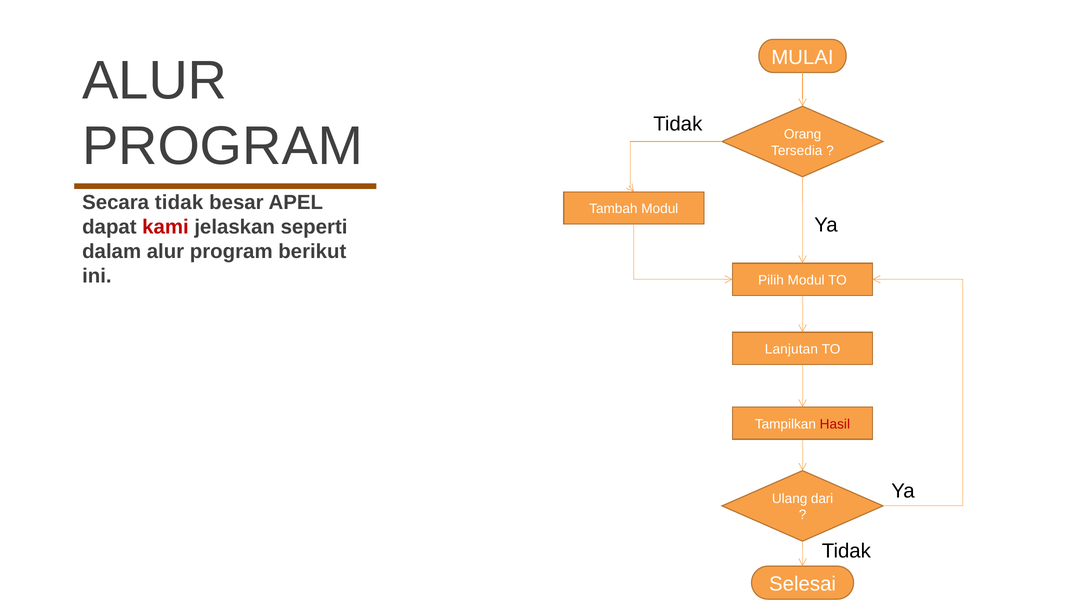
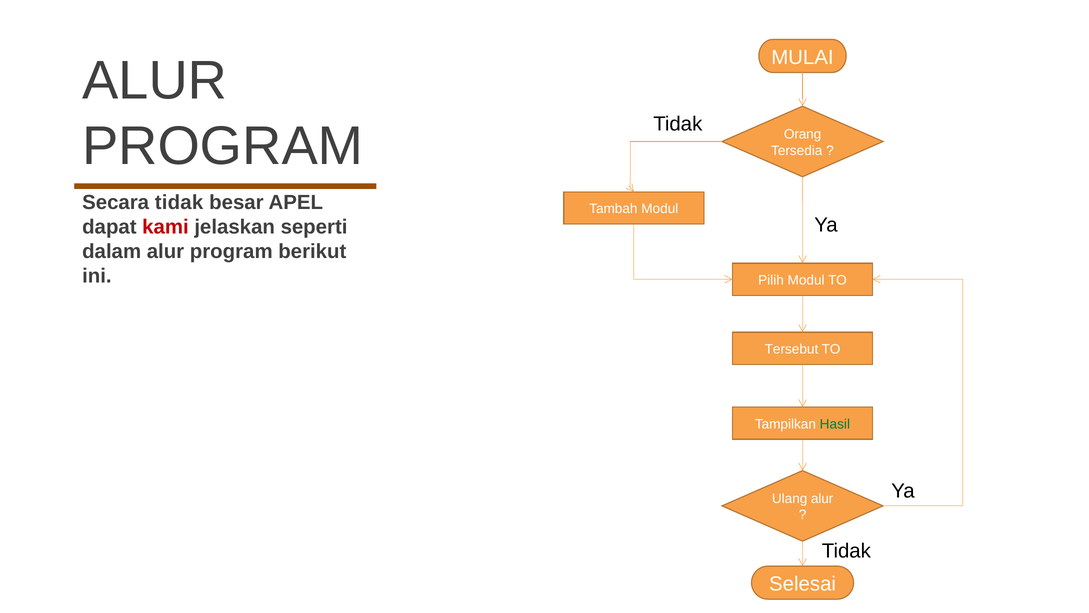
Lanjutan: Lanjutan -> Tersebut
Hasil colour: red -> green
Ulang dari: dari -> alur
